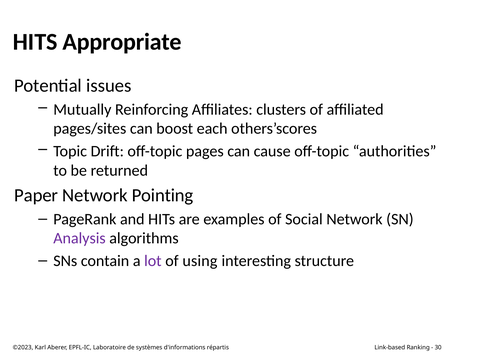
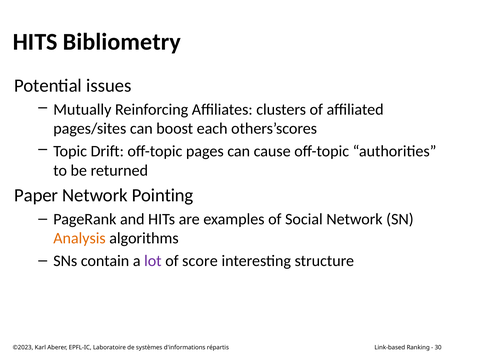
Appropriate: Appropriate -> Bibliometry
Analysis colour: purple -> orange
using: using -> score
